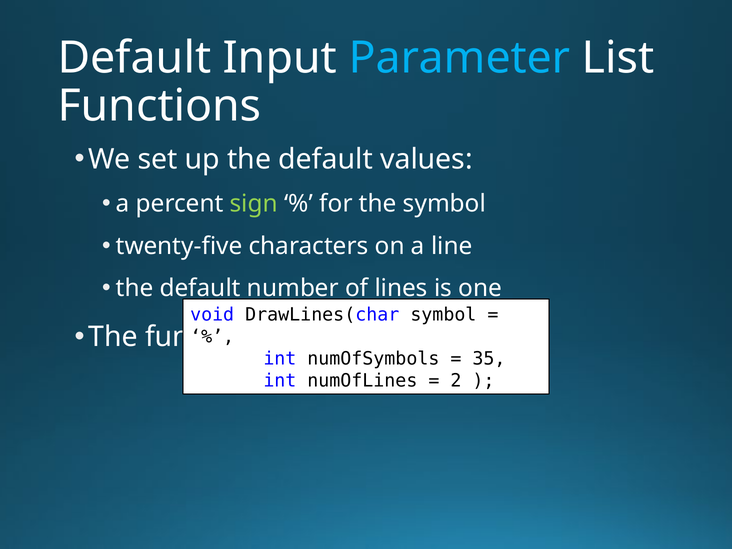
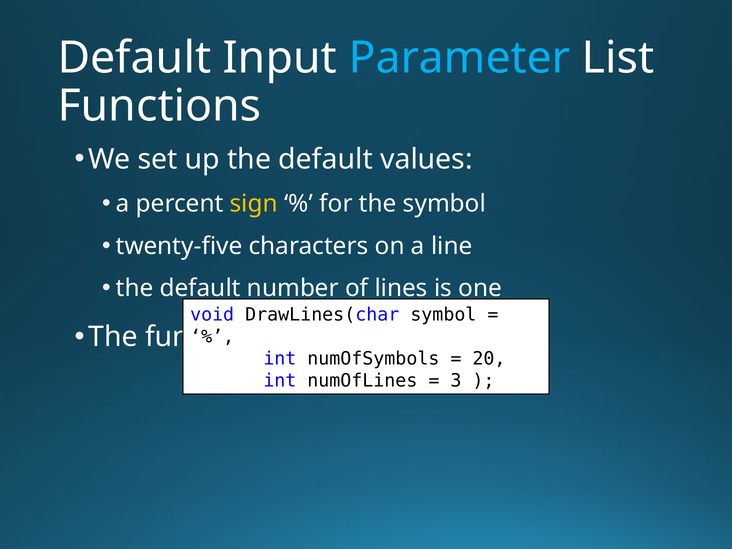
sign colour: light green -> yellow
35: 35 -> 20
2: 2 -> 3
